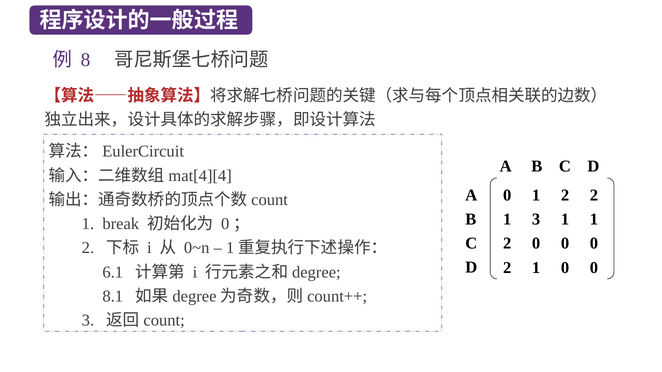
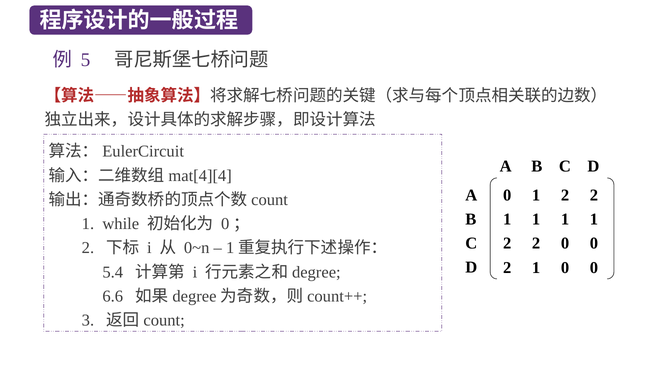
8: 8 -> 5
3 at (536, 220): 3 -> 1
break: break -> while
0 at (536, 244): 0 -> 2
6.1: 6.1 -> 5.4
8.1: 8.1 -> 6.6
